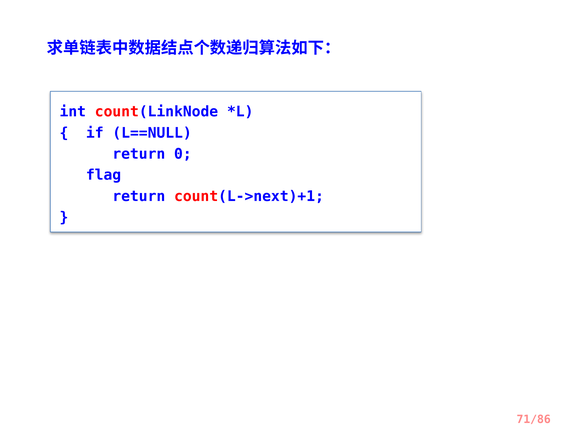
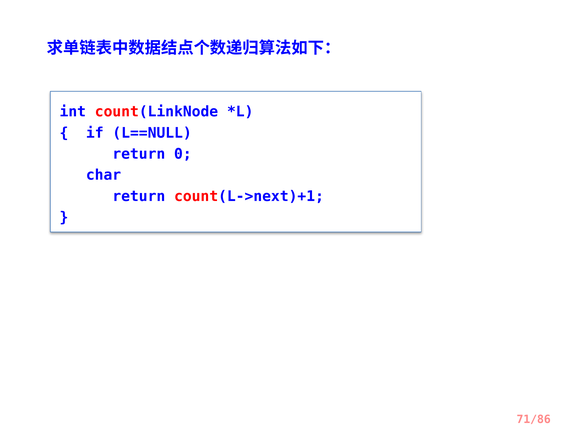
flag: flag -> char
